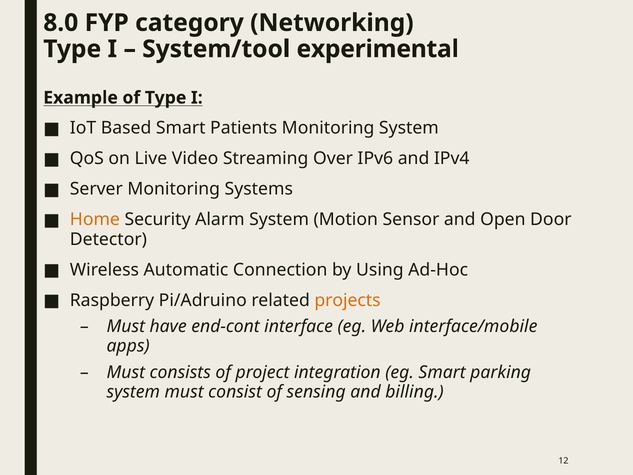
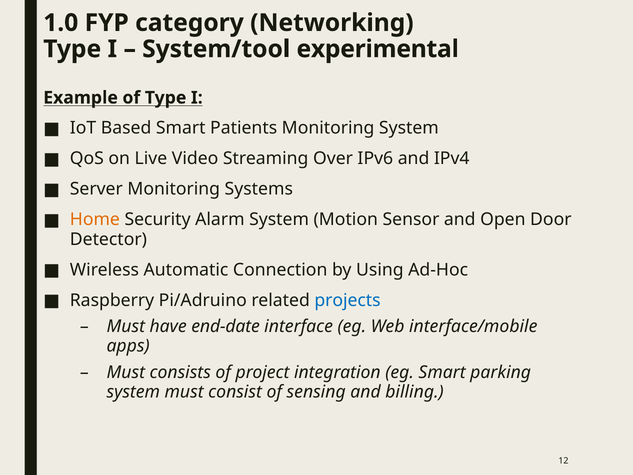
8.0: 8.0 -> 1.0
projects colour: orange -> blue
end-cont: end-cont -> end-date
